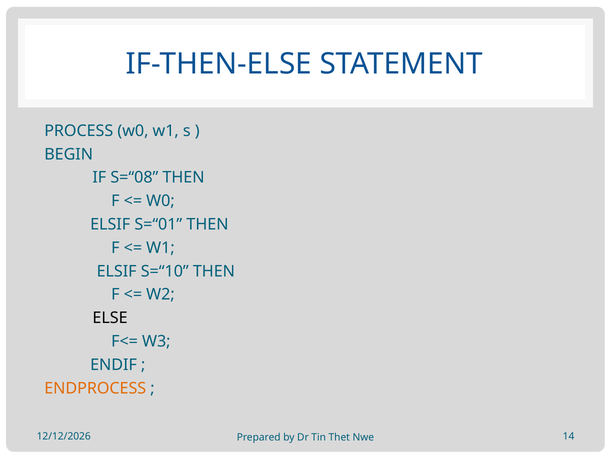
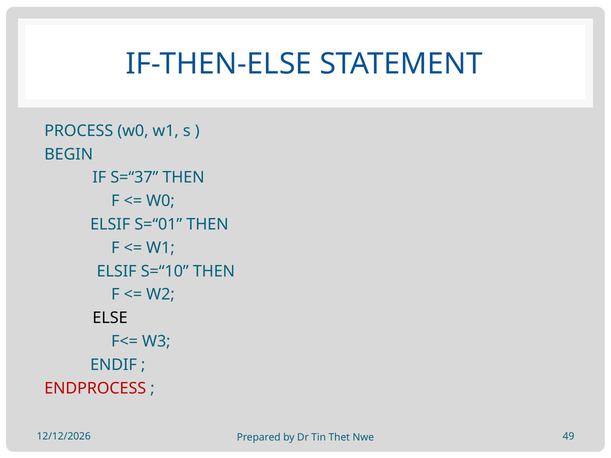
S=“08: S=“08 -> S=“37
ENDPROCESS colour: orange -> red
14: 14 -> 49
